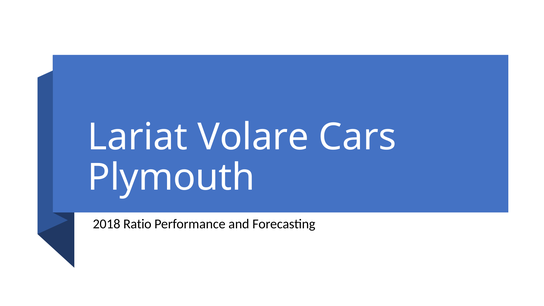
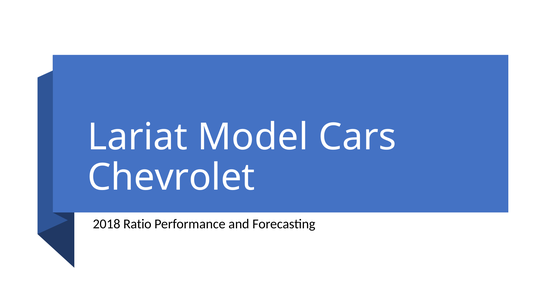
Volare: Volare -> Model
Plymouth: Plymouth -> Chevrolet
